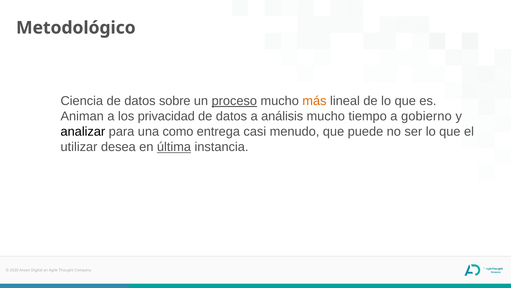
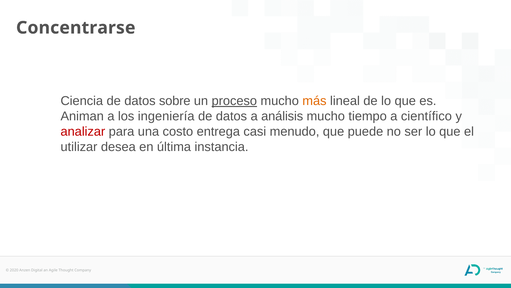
Metodológico: Metodológico -> Concentrarse
privacidad: privacidad -> ingeniería
gobierno: gobierno -> científico
analizar colour: black -> red
como: como -> costo
última underline: present -> none
